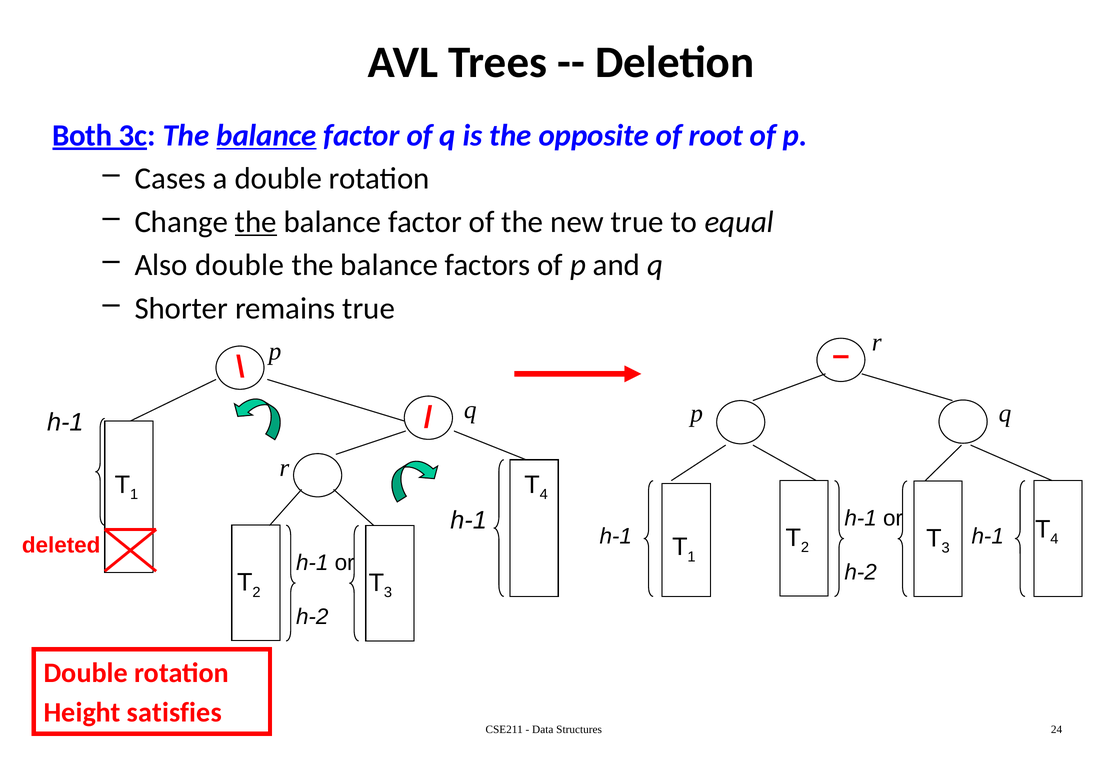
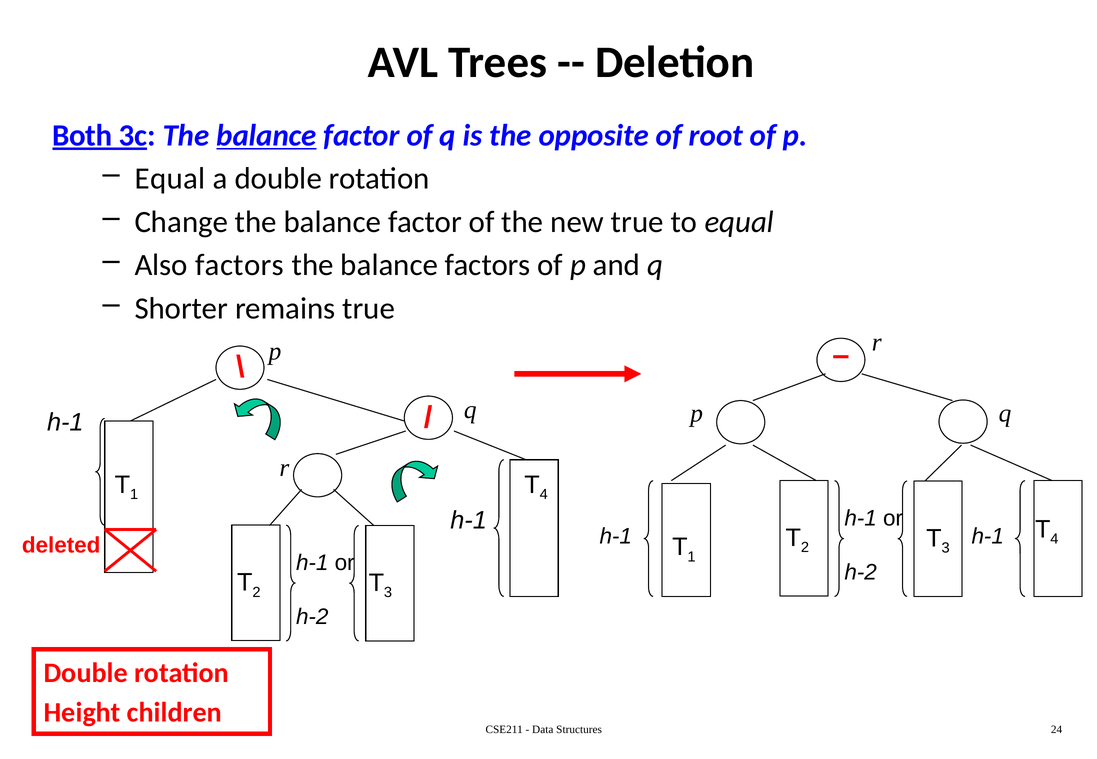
Cases at (170, 179): Cases -> Equal
the at (256, 222) underline: present -> none
Also double: double -> factors
satisfies: satisfies -> children
